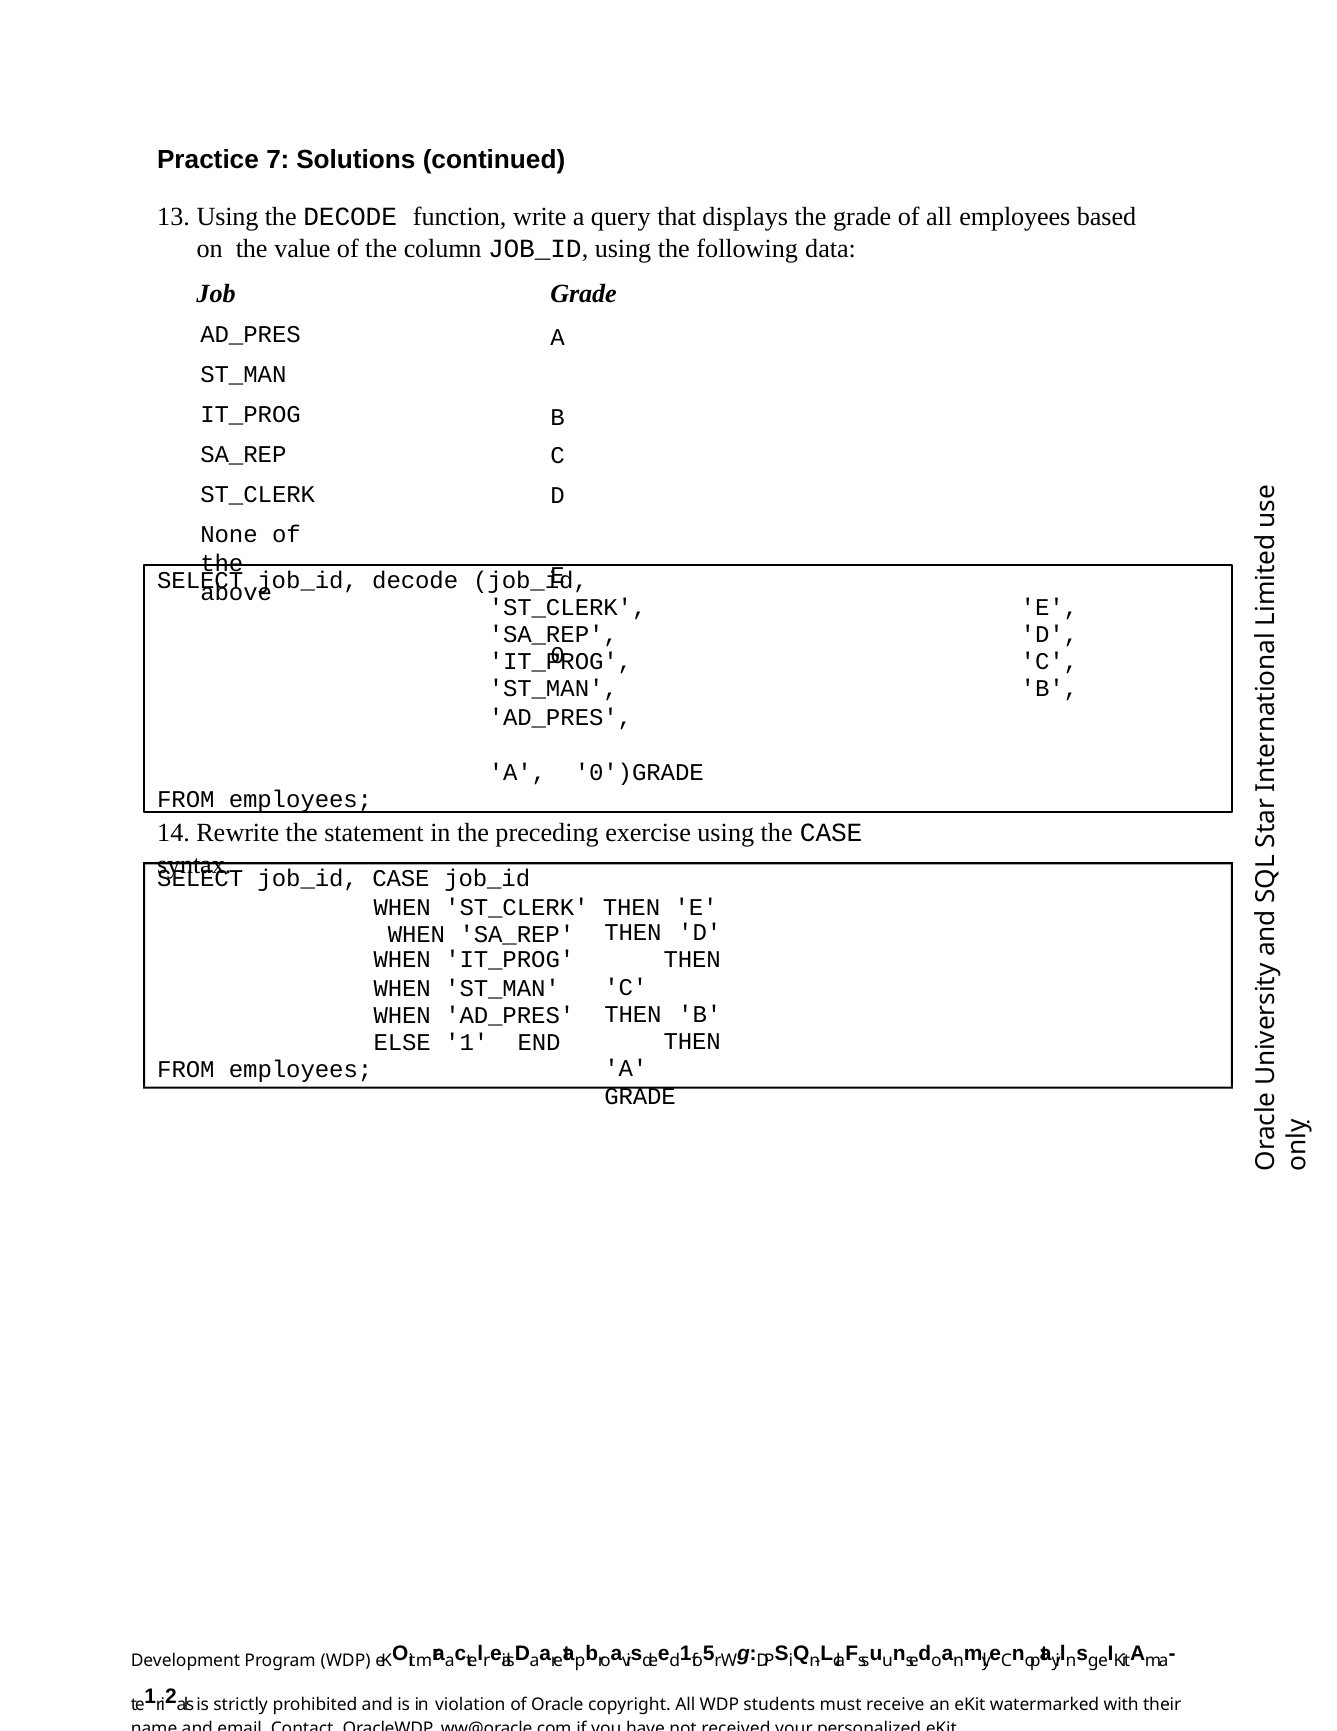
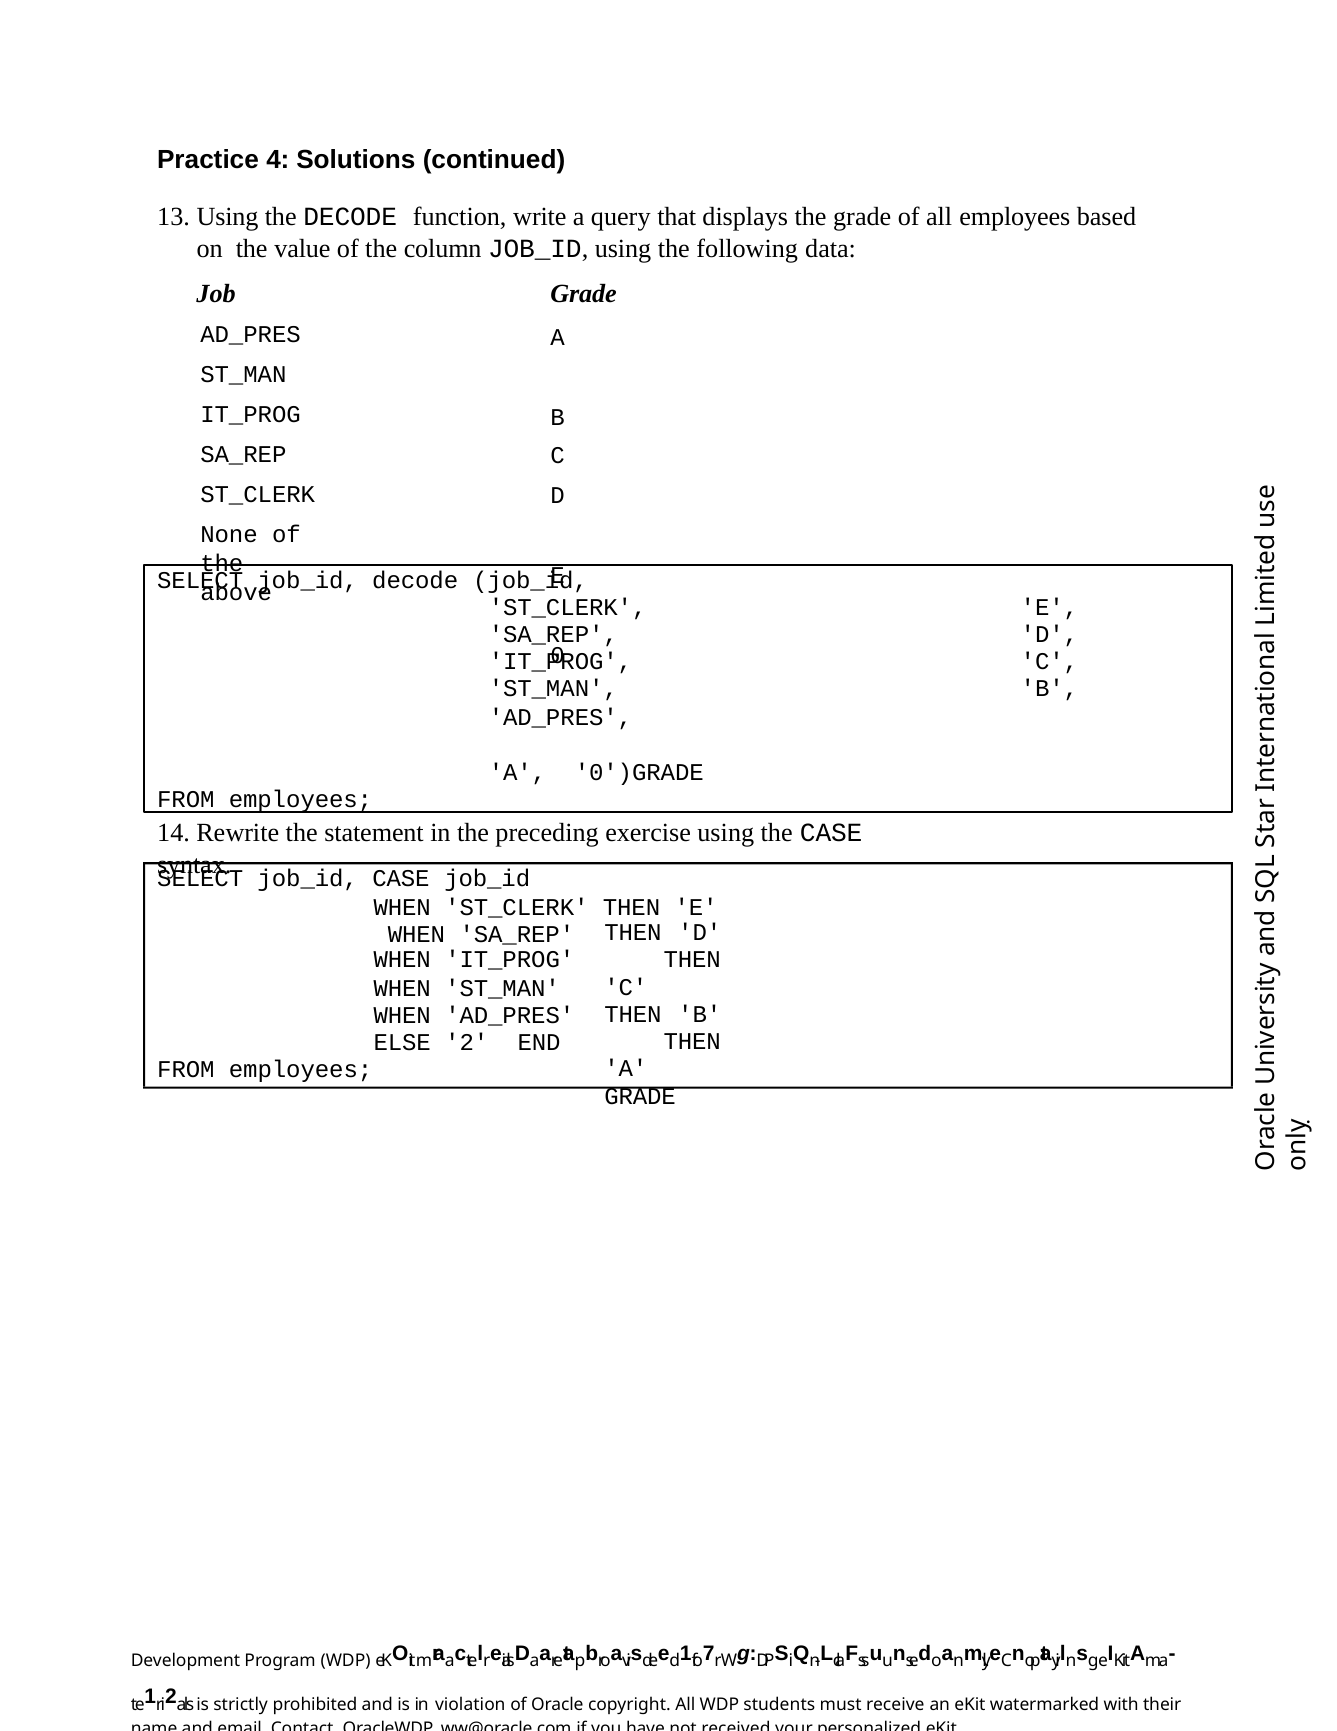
7: 7 -> 4
ELSE 1: 1 -> 2
5: 5 -> 7
